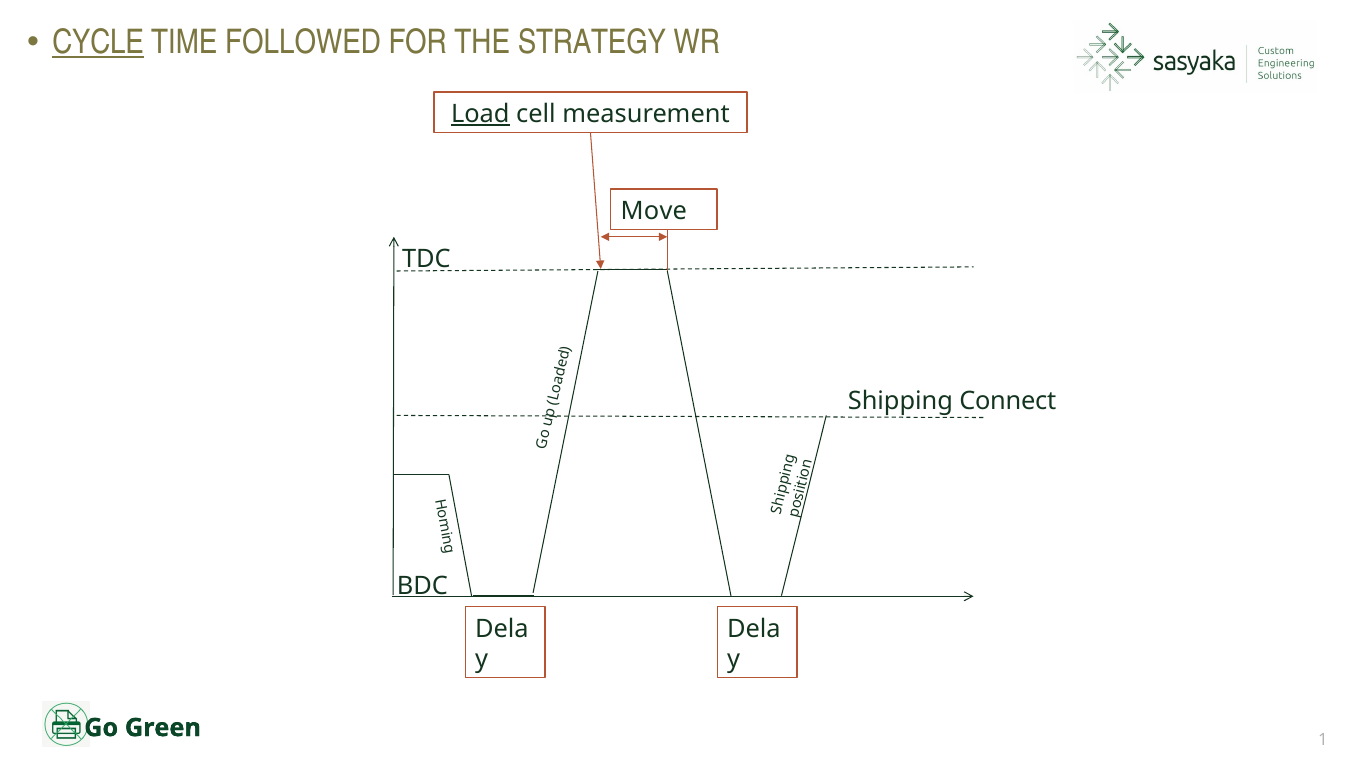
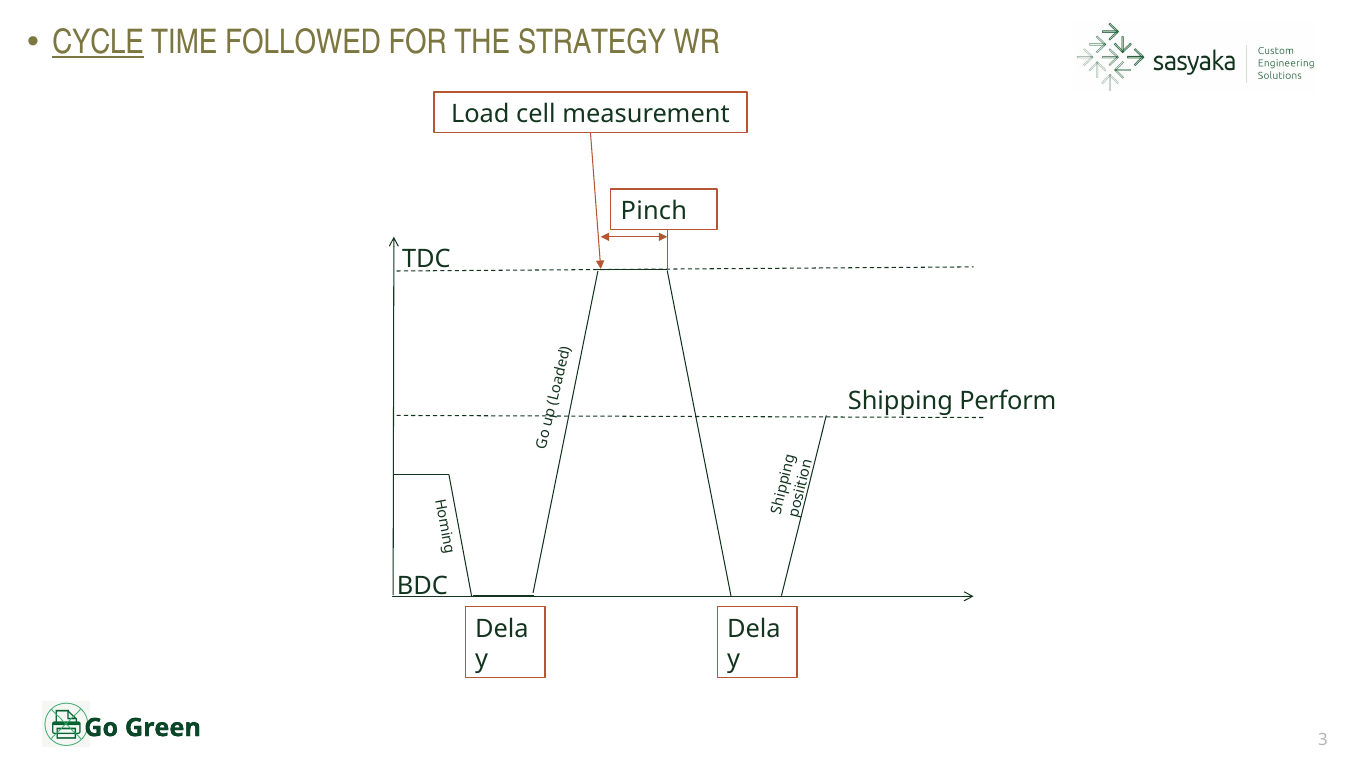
Load underline: present -> none
Move: Move -> Pinch
Connect: Connect -> Perform
1: 1 -> 3
